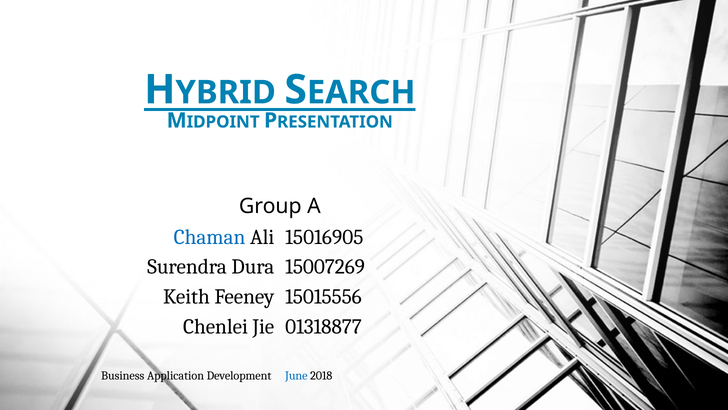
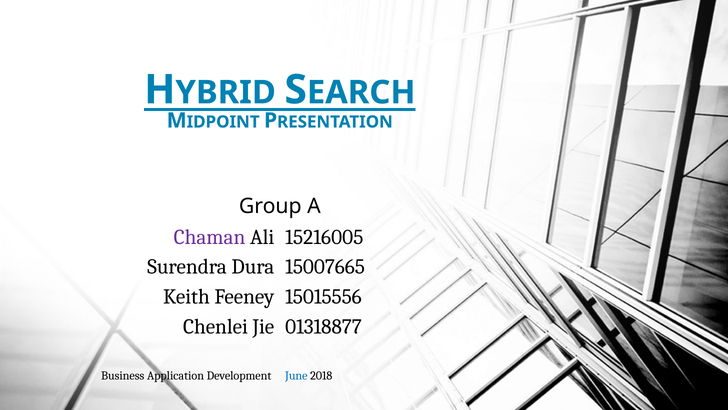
Chaman colour: blue -> purple
15016905: 15016905 -> 15216005
15007269: 15007269 -> 15007665
